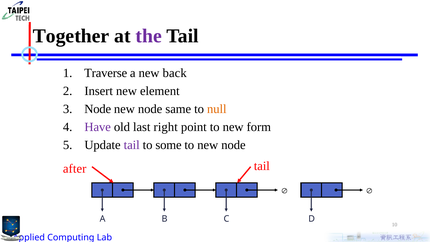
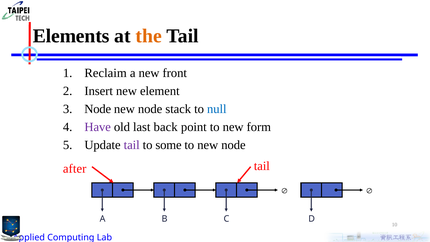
Together: Together -> Elements
the colour: purple -> orange
Traverse: Traverse -> Reclaim
back: back -> front
same: same -> stack
null colour: orange -> blue
right: right -> back
